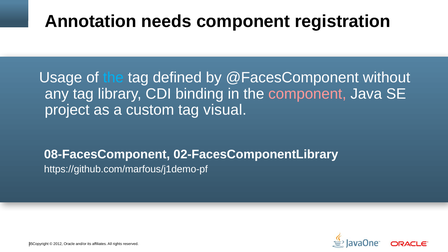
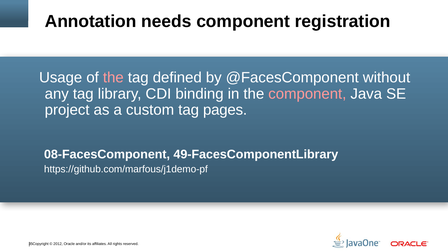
the at (113, 78) colour: light blue -> pink
visual: visual -> pages
02-FacesComponentLibrary: 02-FacesComponentLibrary -> 49-FacesComponentLibrary
